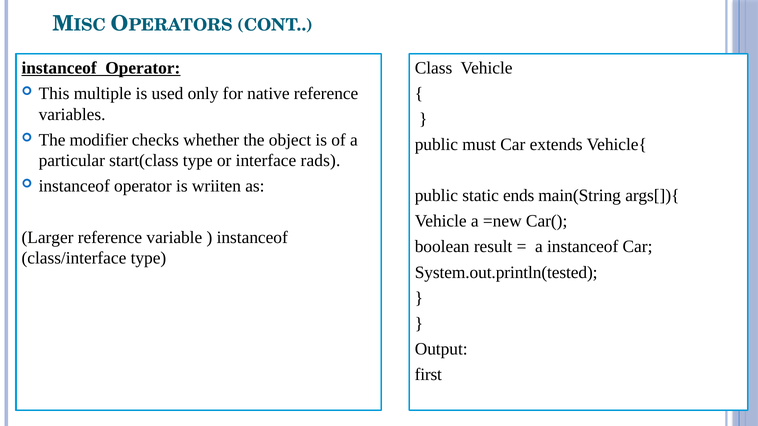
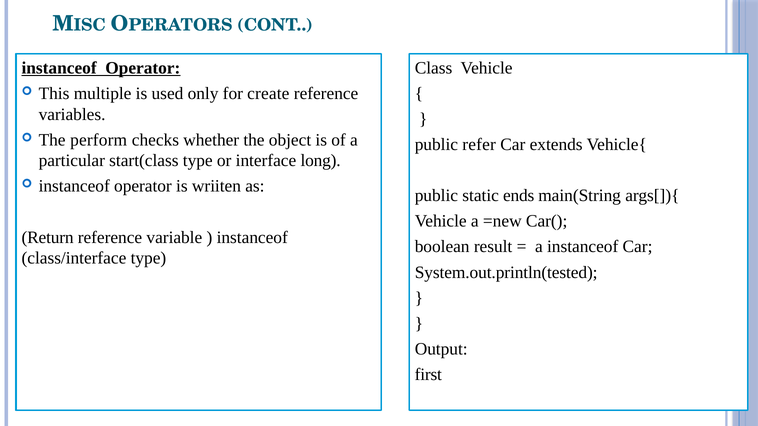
native: native -> create
modifier: modifier -> perform
must: must -> refer
rads: rads -> long
Larger: Larger -> Return
